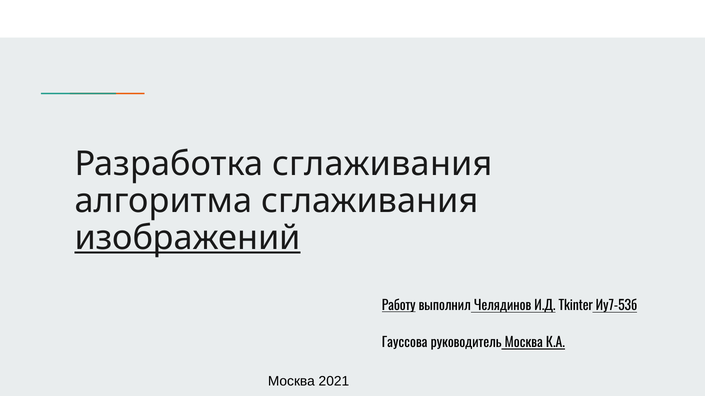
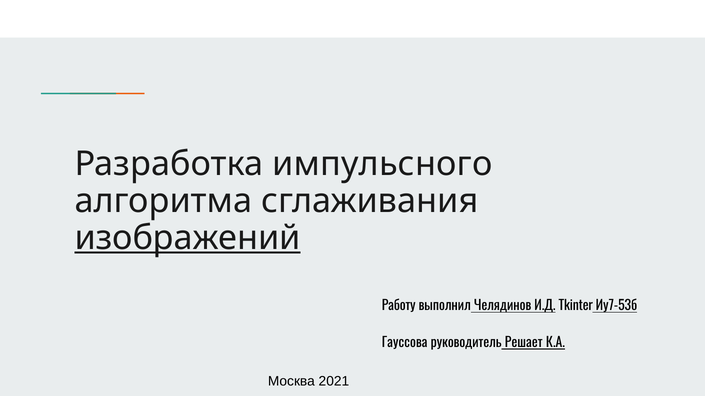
Разработка сглаживания: сглаживания -> импульсного
Работу underline: present -> none
руководитель Москва: Москва -> Решает
